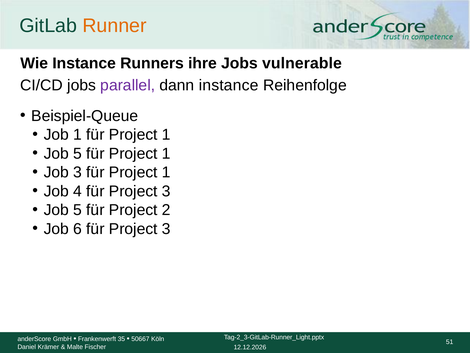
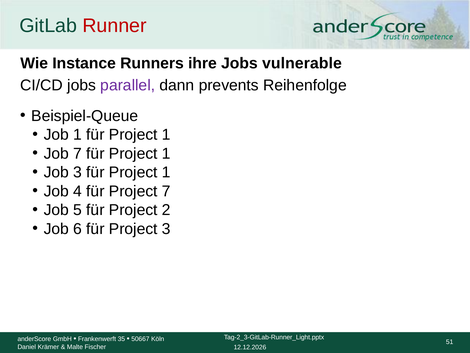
Runner colour: orange -> red
dann instance: instance -> prevents
5 at (78, 153): 5 -> 7
4 für Project 3: 3 -> 7
